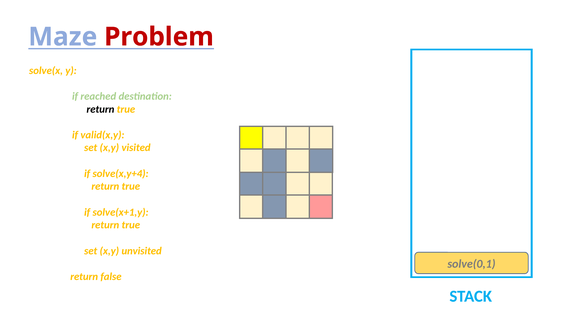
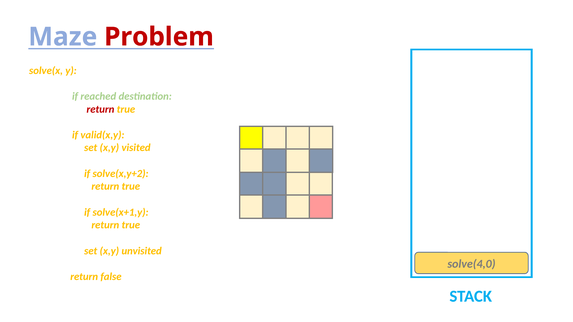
return at (100, 109) colour: black -> red
solve(x,y+4: solve(x,y+4 -> solve(x,y+2
solve(0,1: solve(0,1 -> solve(4,0
